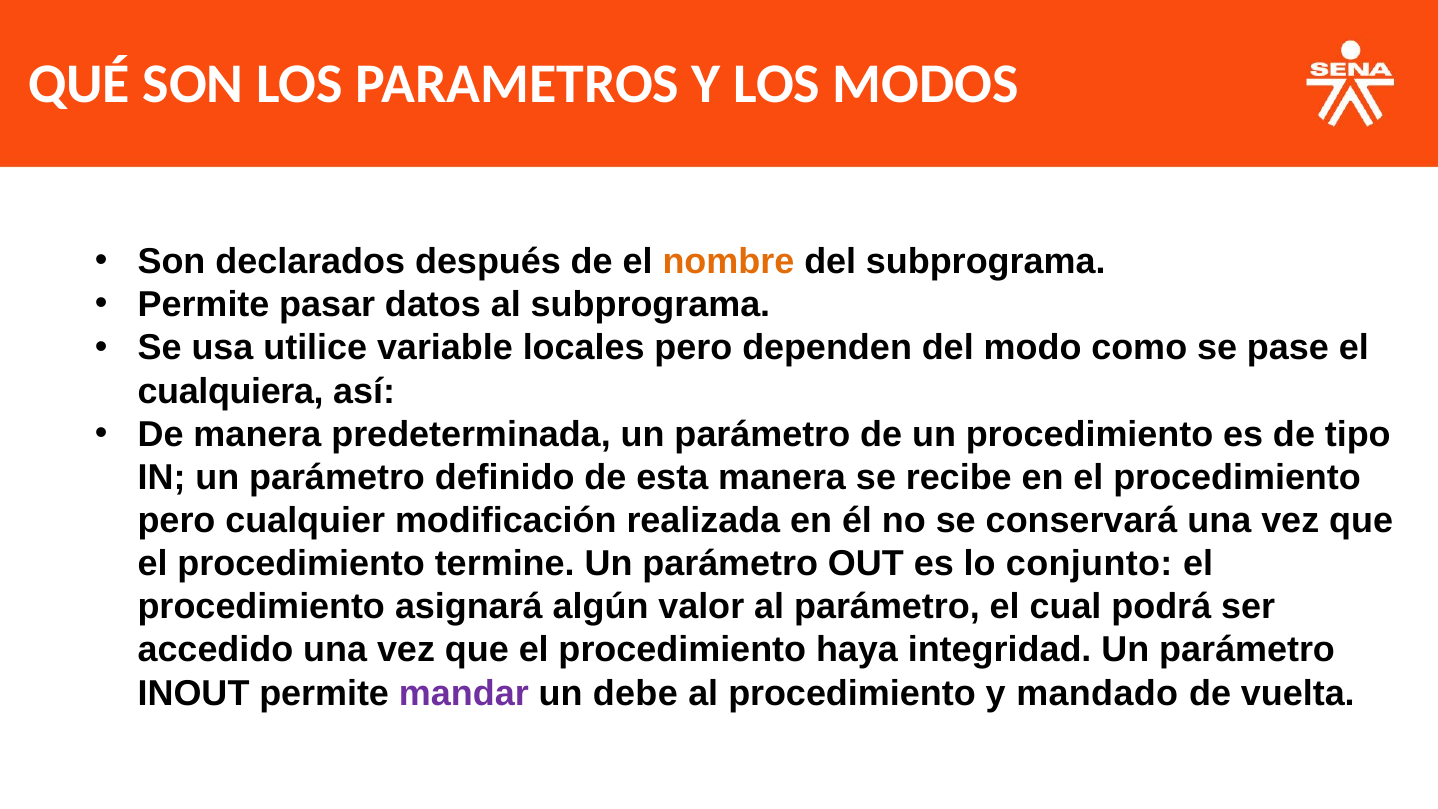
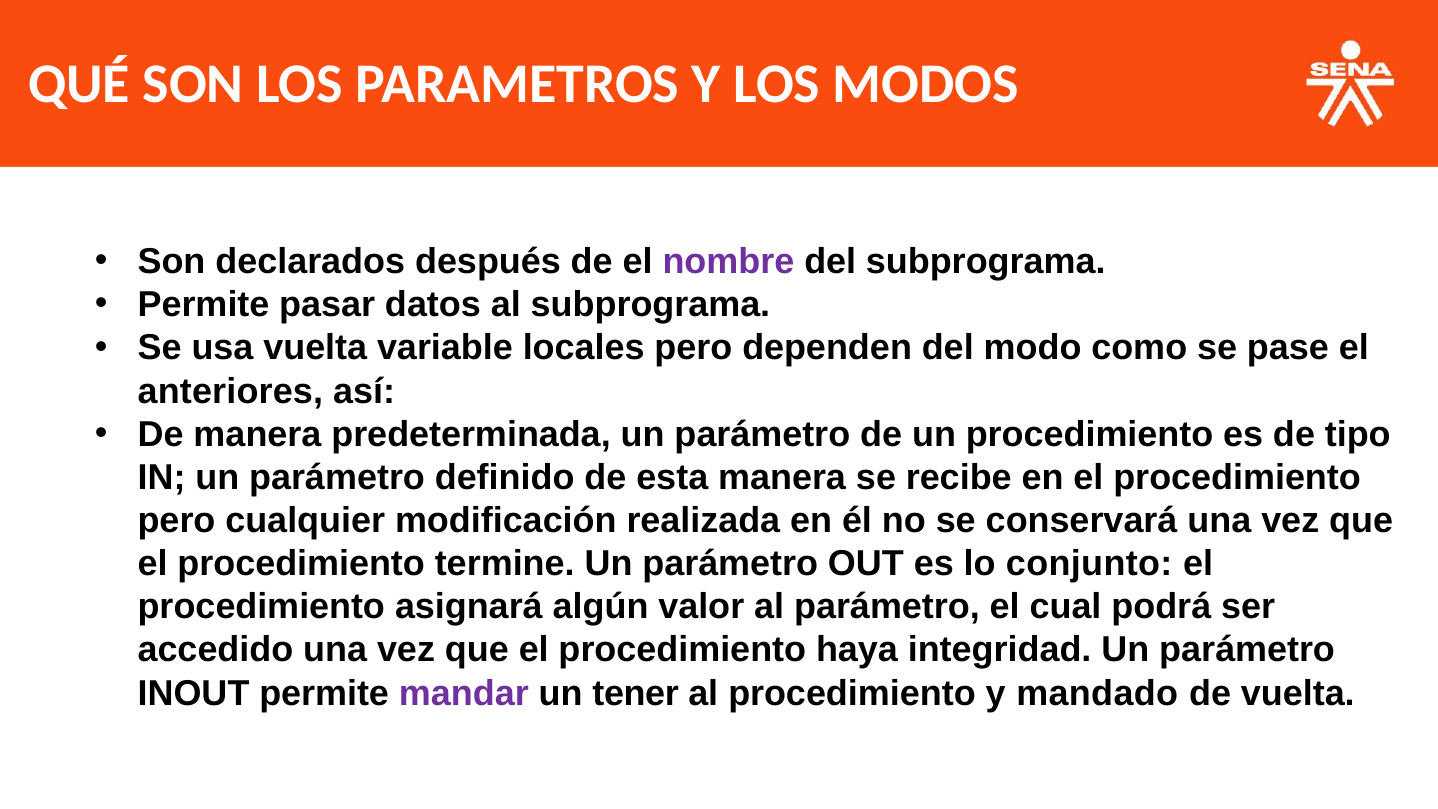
nombre colour: orange -> purple
usa utilice: utilice -> vuelta
cualquiera: cualquiera -> anteriores
debe: debe -> tener
